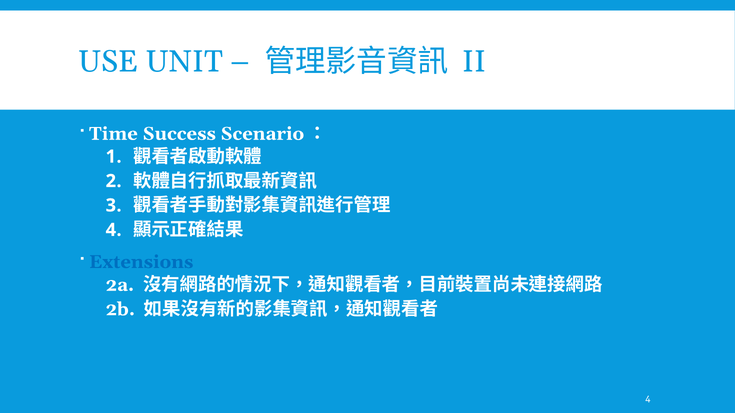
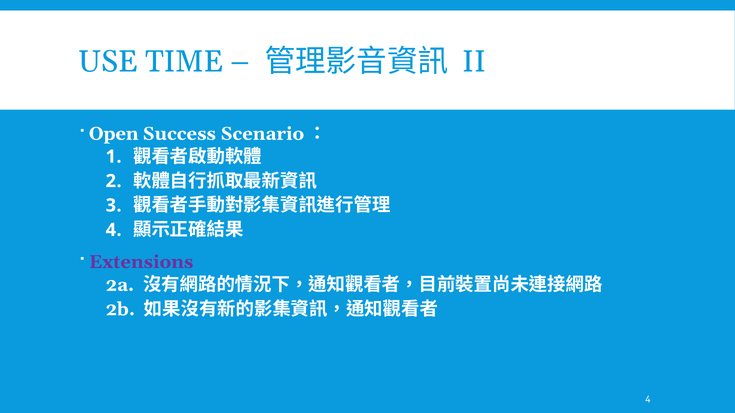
UNIT: UNIT -> TIME
Time: Time -> Open
Extensions colour: blue -> purple
